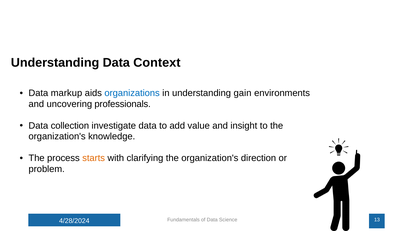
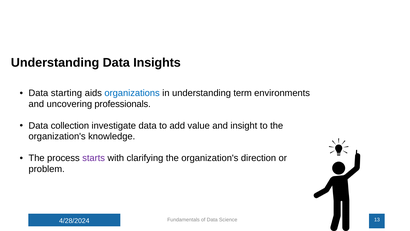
Context: Context -> Insights
markup: markup -> starting
gain: gain -> term
starts colour: orange -> purple
